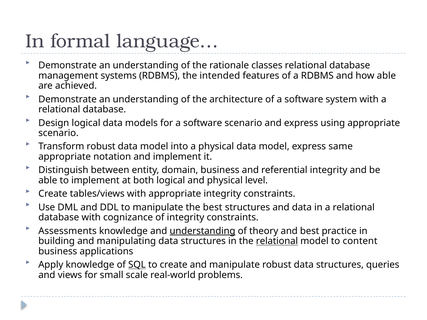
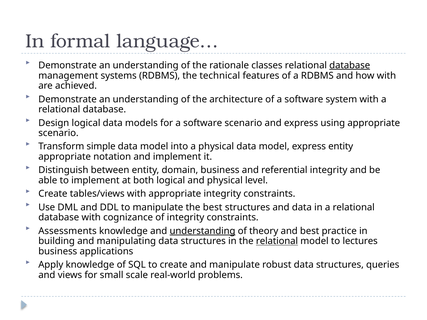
database at (350, 65) underline: none -> present
intended: intended -> technical
how able: able -> with
Transform robust: robust -> simple
express same: same -> entity
content: content -> lectures
SQL underline: present -> none
